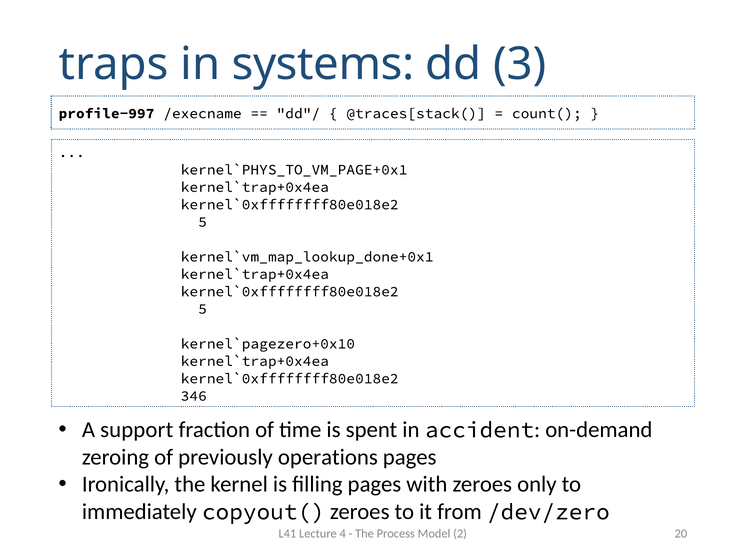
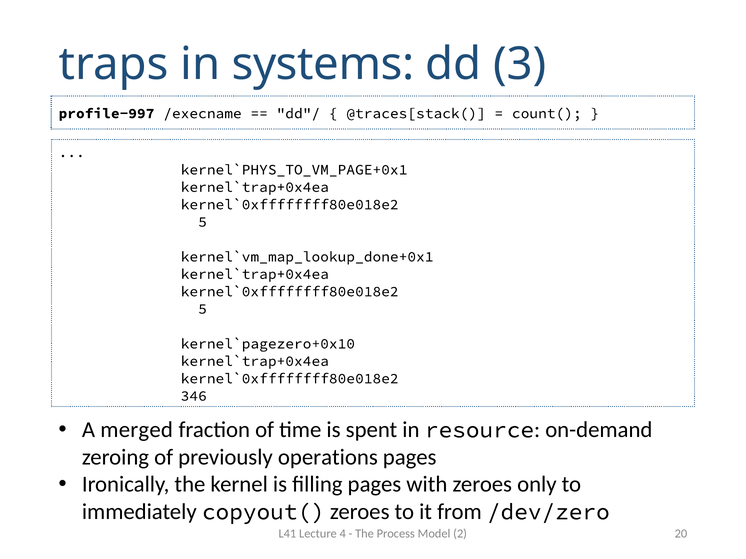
support: support -> merged
accident: accident -> resource
